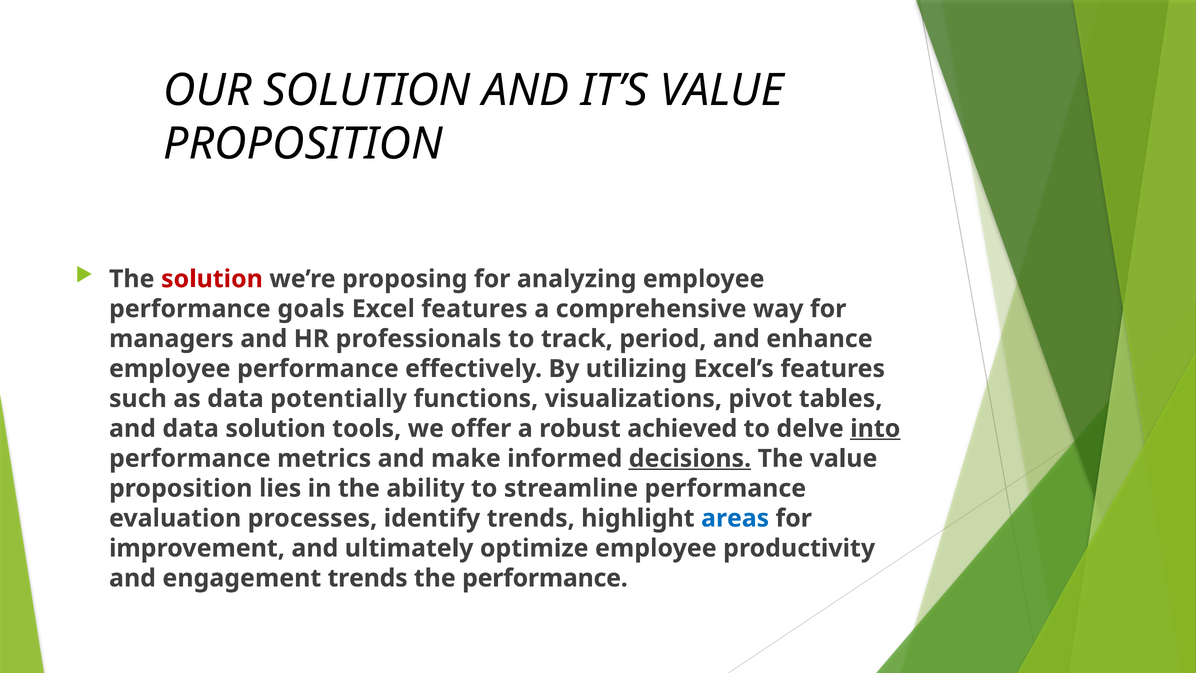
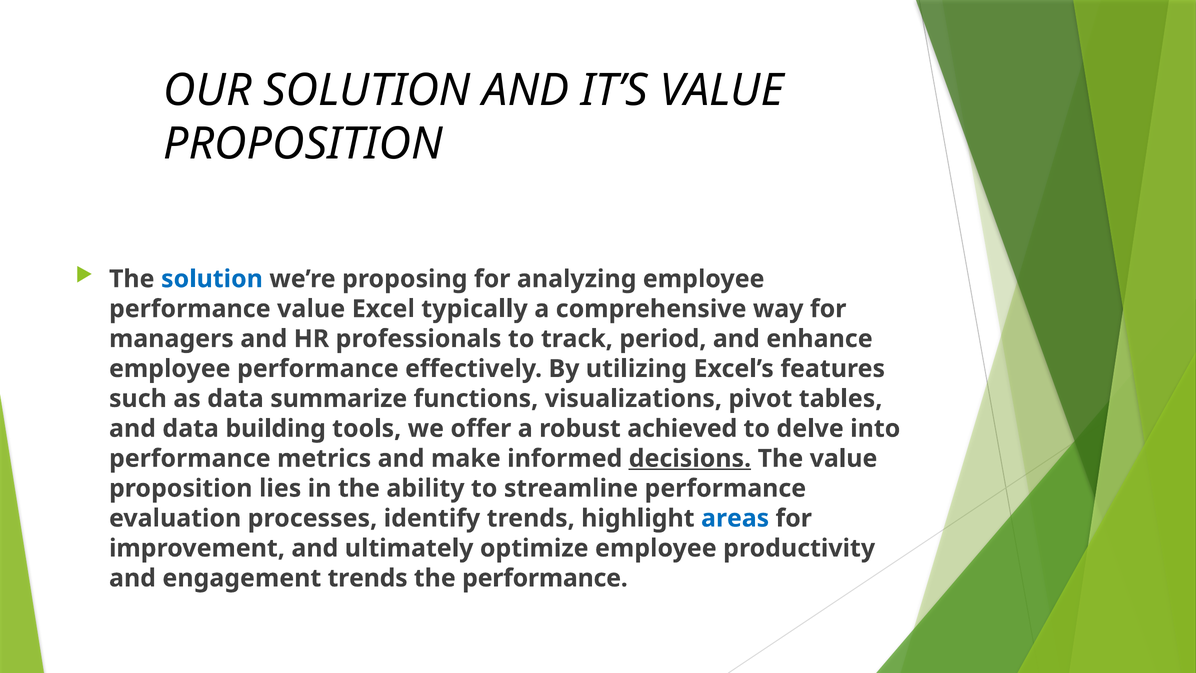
solution at (212, 279) colour: red -> blue
performance goals: goals -> value
Excel features: features -> typically
potentially: potentially -> summarize
data solution: solution -> building
into underline: present -> none
